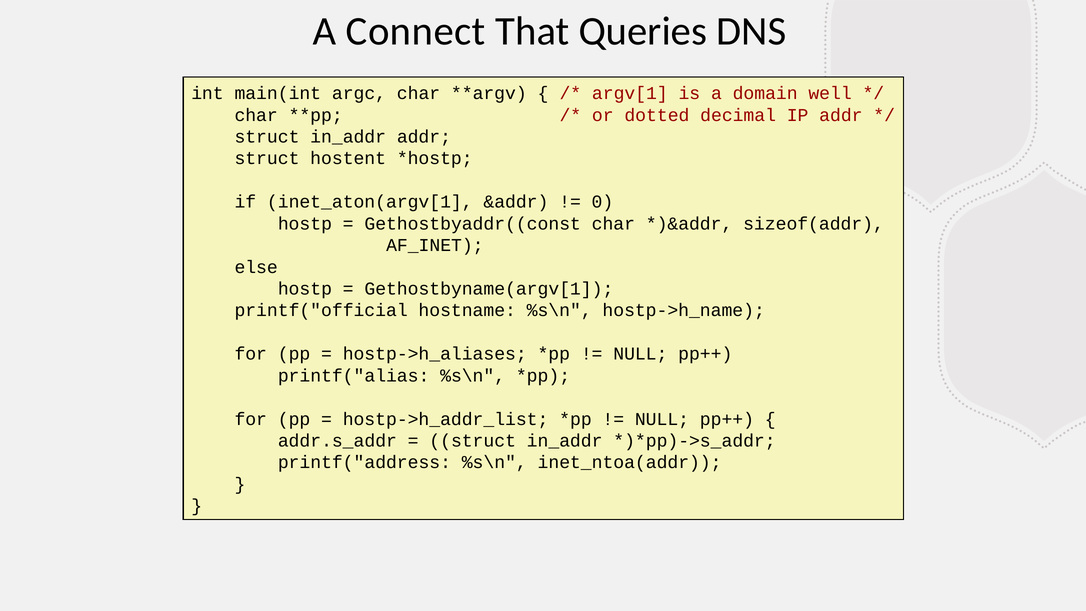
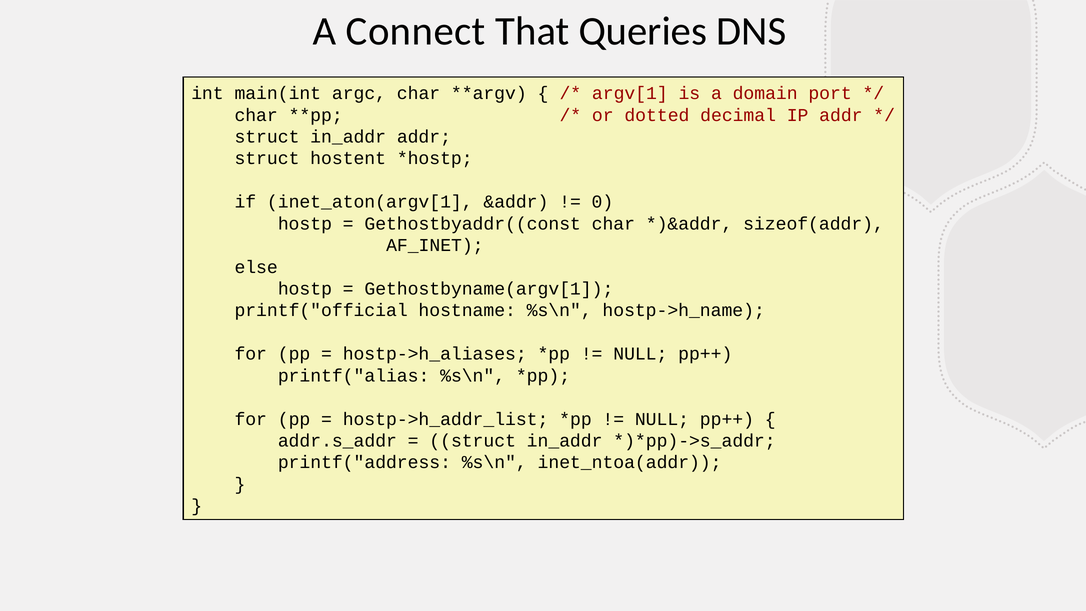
well: well -> port
